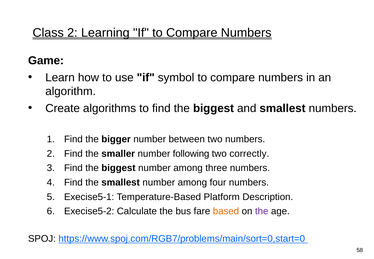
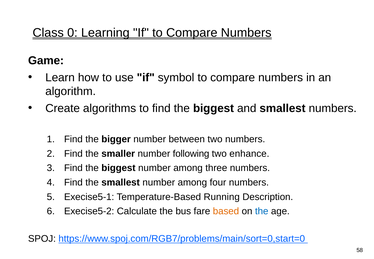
Class 2: 2 -> 0
correctly: correctly -> enhance
Platform: Platform -> Running
the at (262, 211) colour: purple -> blue
